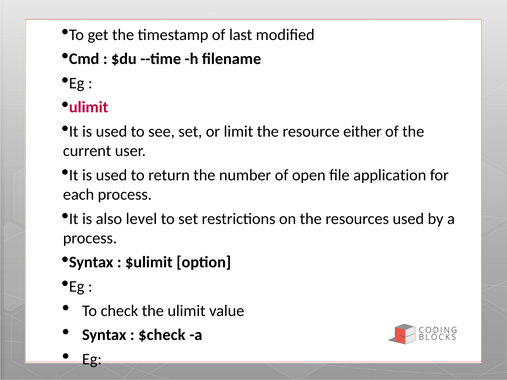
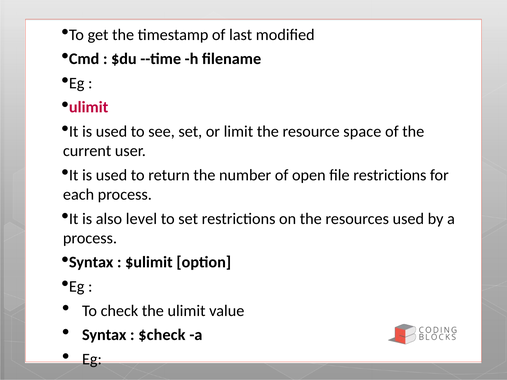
either: either -> space
file application: application -> restrictions
